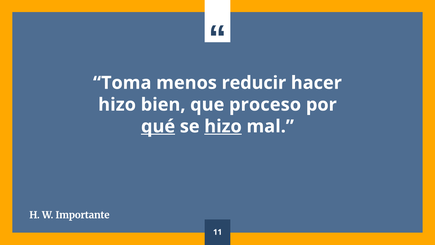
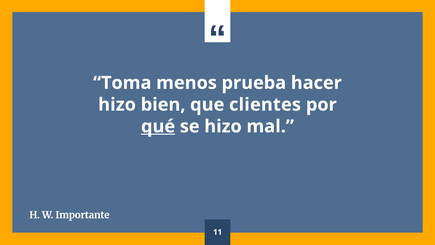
reducir: reducir -> prueba
proceso: proceso -> clientes
hizo at (223, 126) underline: present -> none
